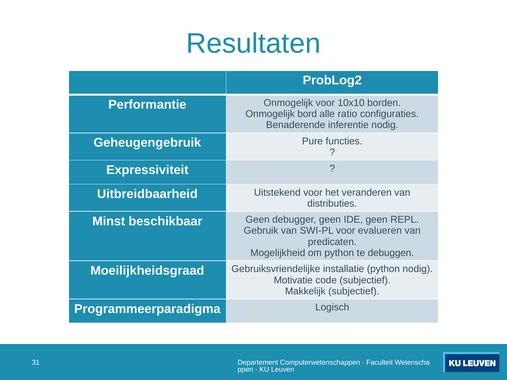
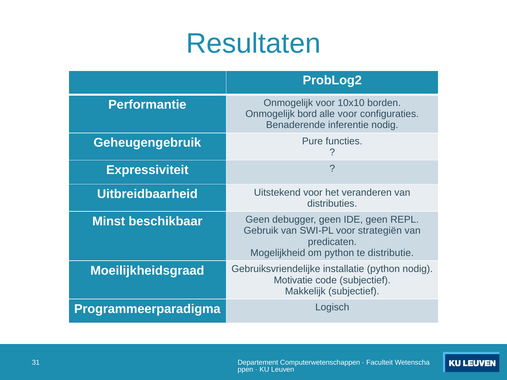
alle ratio: ratio -> voor
evalueren: evalueren -> strategiën
debuggen: debuggen -> distributie
